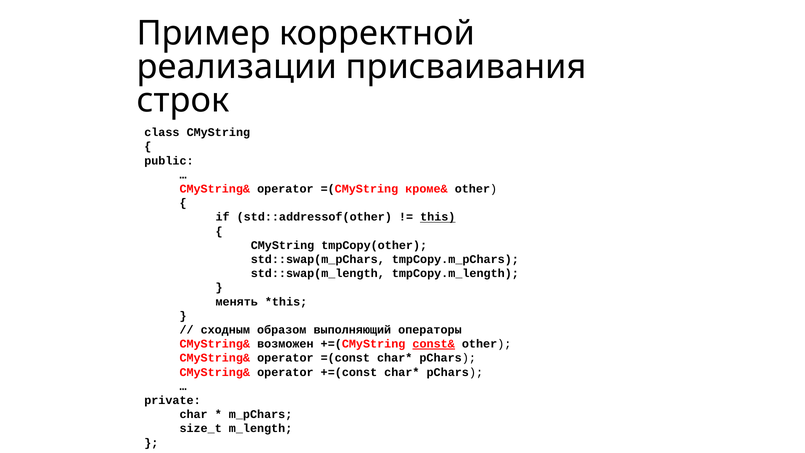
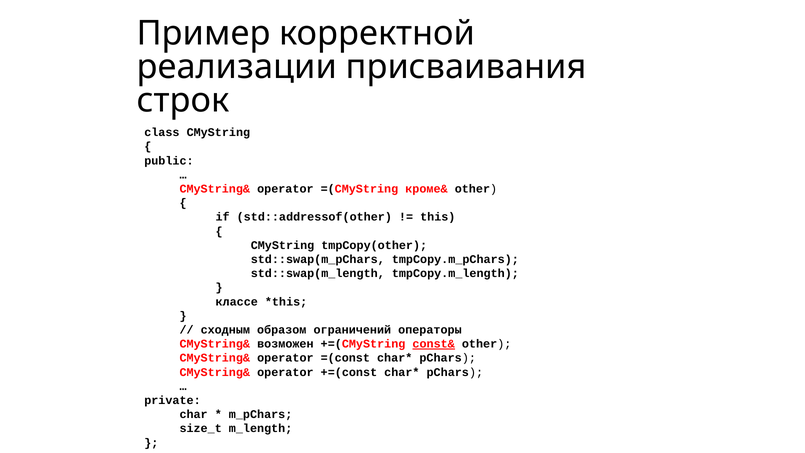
this underline: present -> none
менять: менять -> классе
выполняющий: выполняющий -> ограничений
